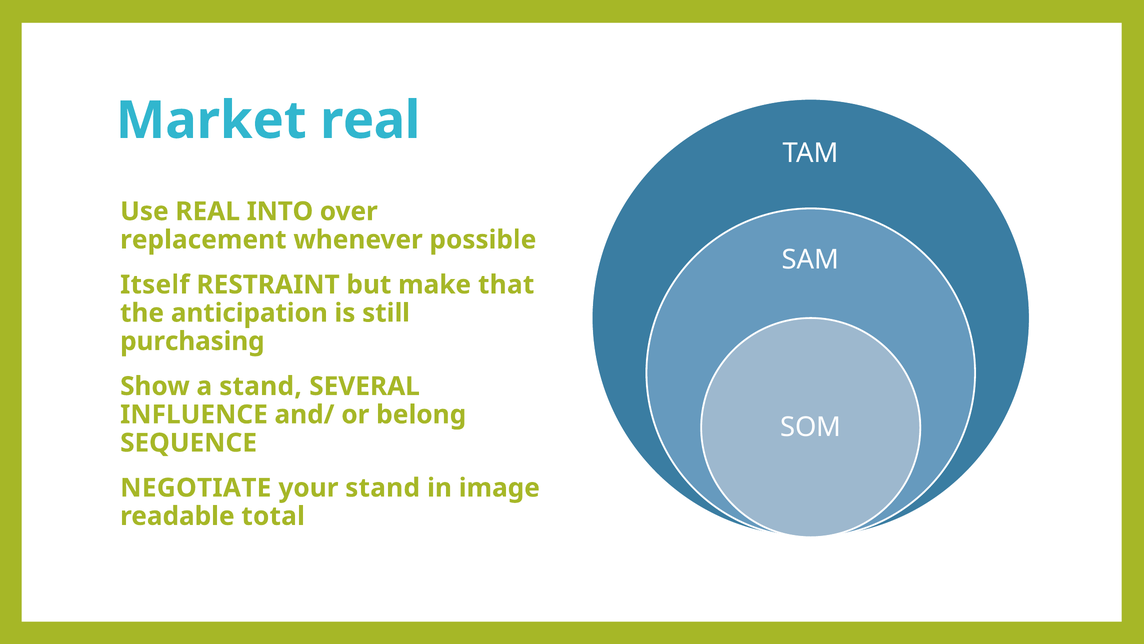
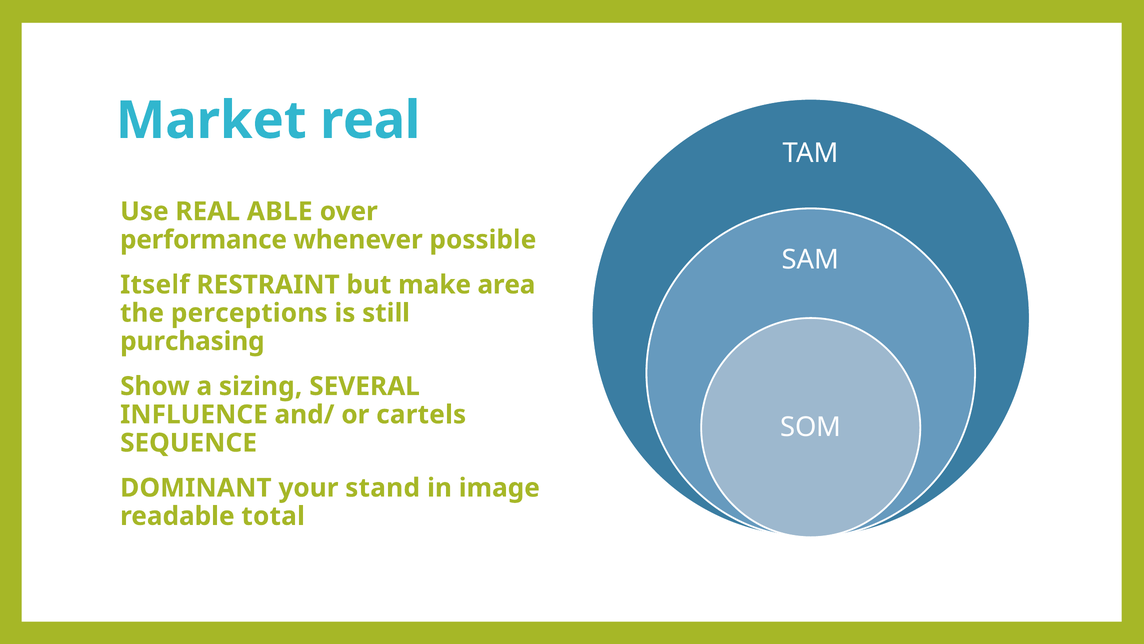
INTO: INTO -> ABLE
replacement: replacement -> performance
that: that -> area
anticipation: anticipation -> perceptions
a stand: stand -> sizing
belong: belong -> cartels
NEGOTIATE: NEGOTIATE -> DOMINANT
